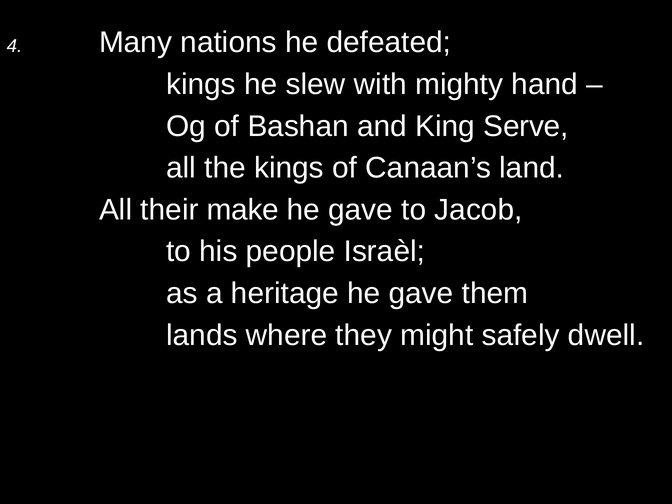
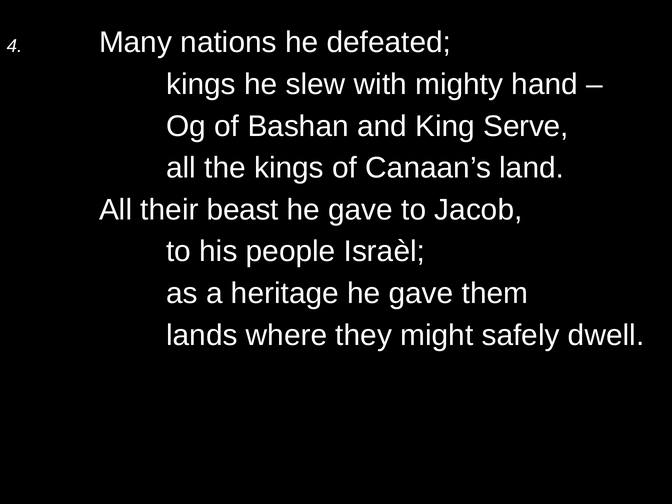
make: make -> beast
